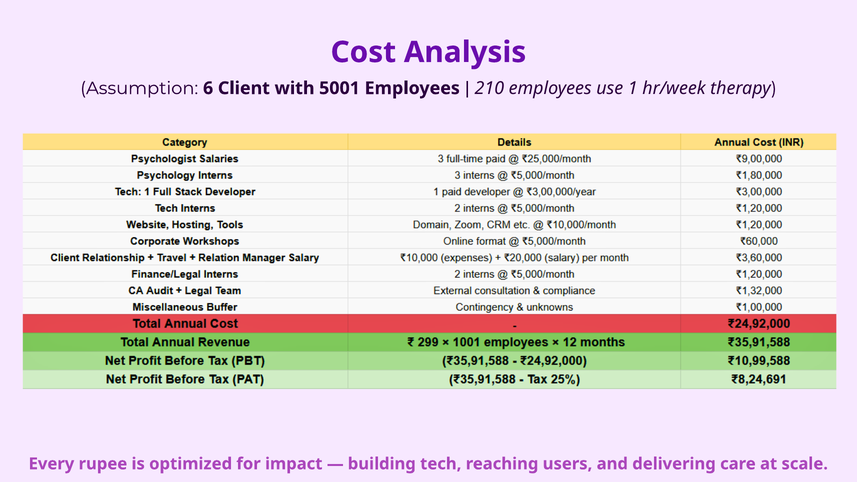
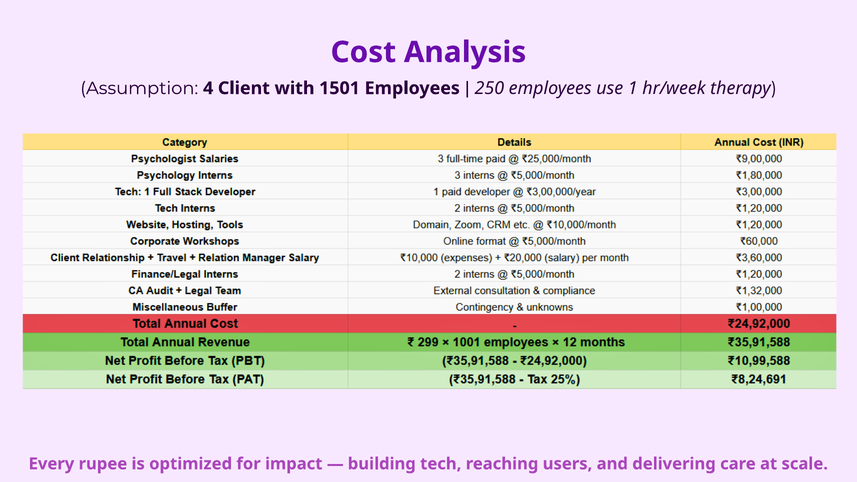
6: 6 -> 4
5001: 5001 -> 1501
210: 210 -> 250
